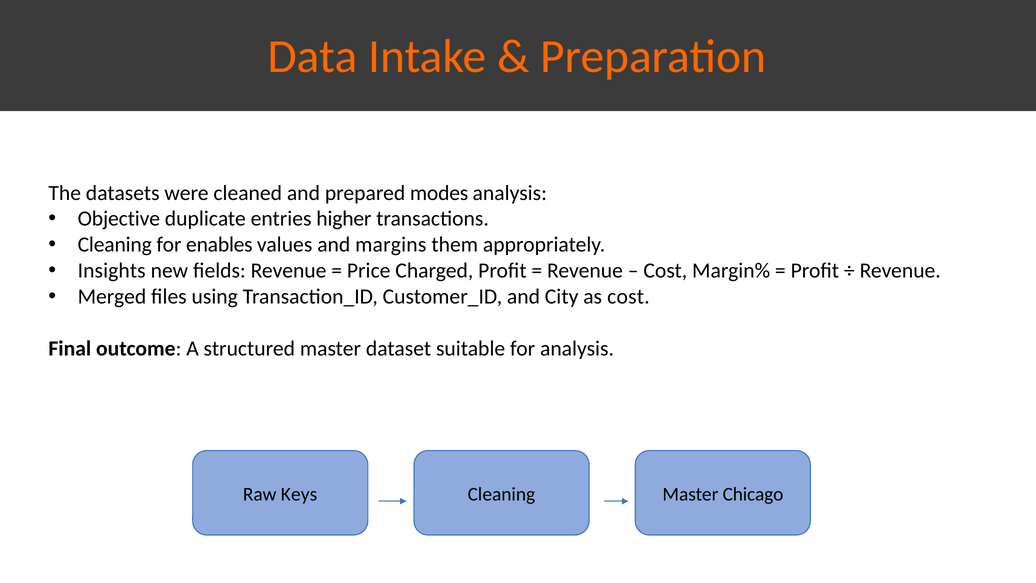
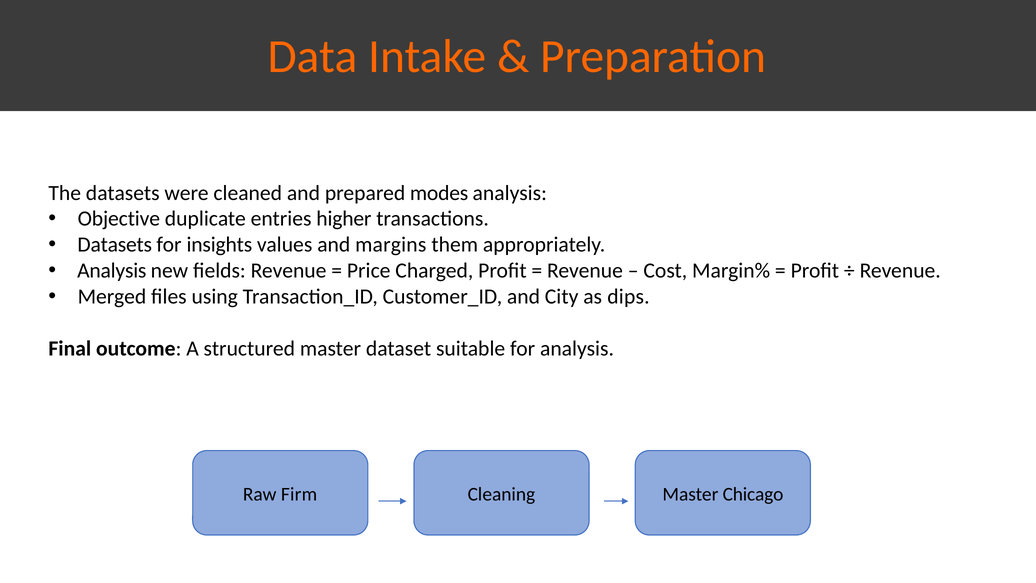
Cleaning at (115, 245): Cleaning -> Datasets
enables: enables -> insights
Insights at (112, 271): Insights -> Analysis
as cost: cost -> dips
Keys: Keys -> Firm
